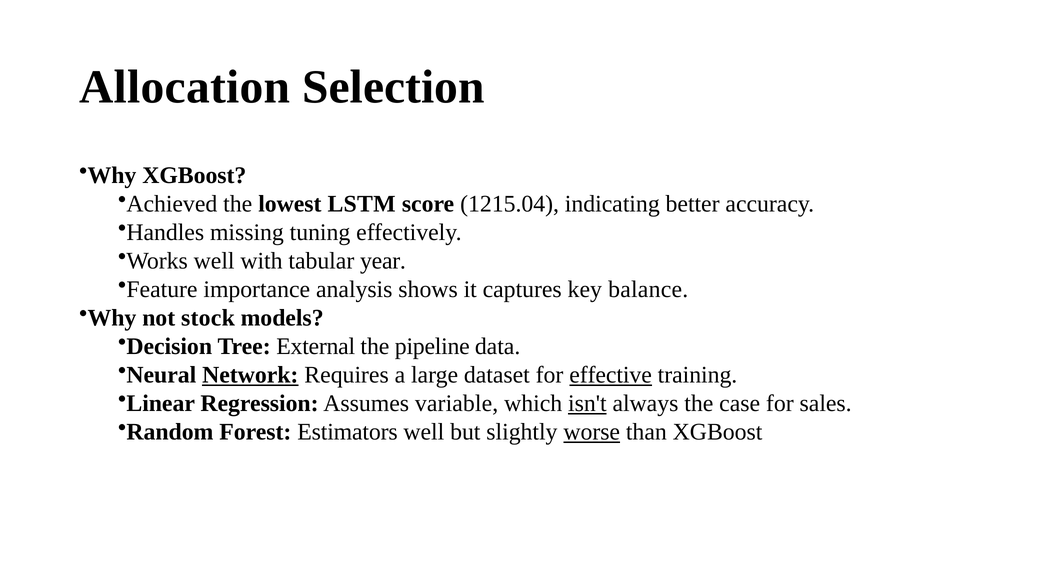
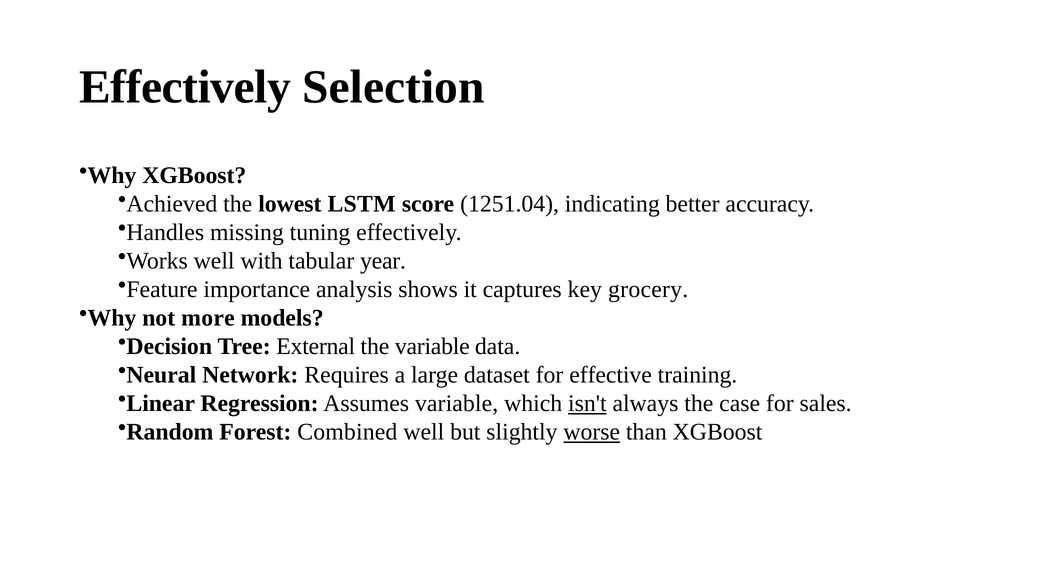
Allocation at (185, 87): Allocation -> Effectively
1215.04: 1215.04 -> 1251.04
balance: balance -> grocery
stock: stock -> more
the pipeline: pipeline -> variable
Network underline: present -> none
effective underline: present -> none
Estimators: Estimators -> Combined
